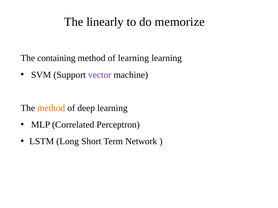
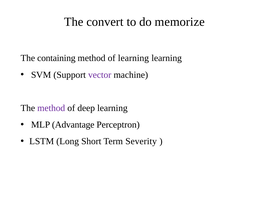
linearly: linearly -> convert
method at (51, 108) colour: orange -> purple
Correlated: Correlated -> Advantage
Network: Network -> Severity
